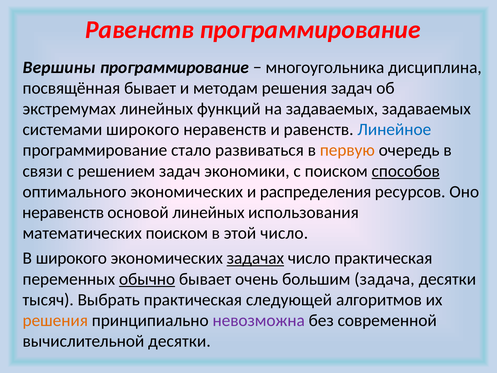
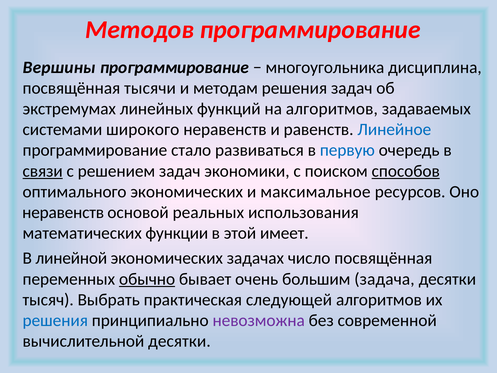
Равенств at (140, 30): Равенств -> Методов
посвящённая бывает: бывает -> тысячи
на задаваемых: задаваемых -> алгоритмов
первую colour: orange -> blue
связи underline: none -> present
распределения: распределения -> максимальное
основой линейных: линейных -> реальных
математических поиском: поиском -> функции
этой число: число -> имеет
В широкого: широкого -> линейной
задачах underline: present -> none
число практическая: практическая -> посвящённая
решения at (55, 320) colour: orange -> blue
